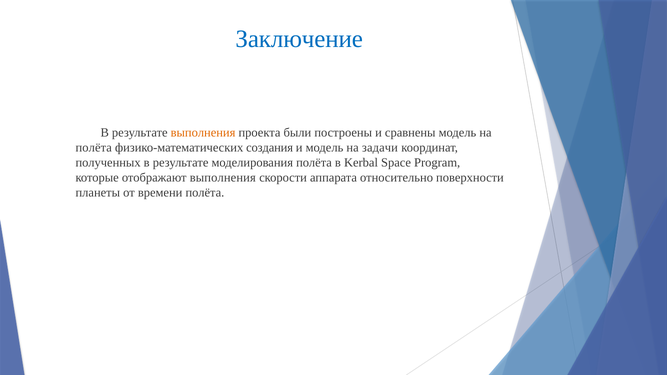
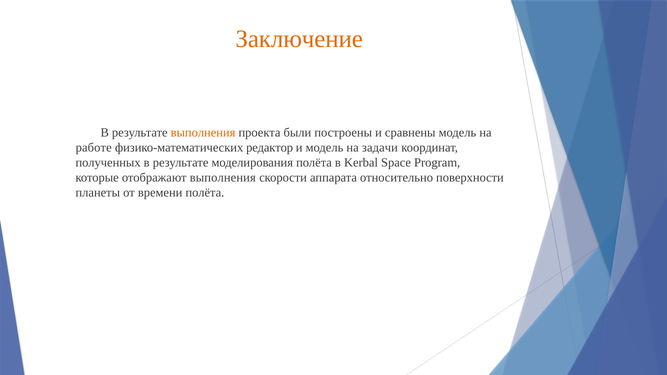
Заключение colour: blue -> orange
полёта at (94, 148): полёта -> работе
создания: создания -> редактор
